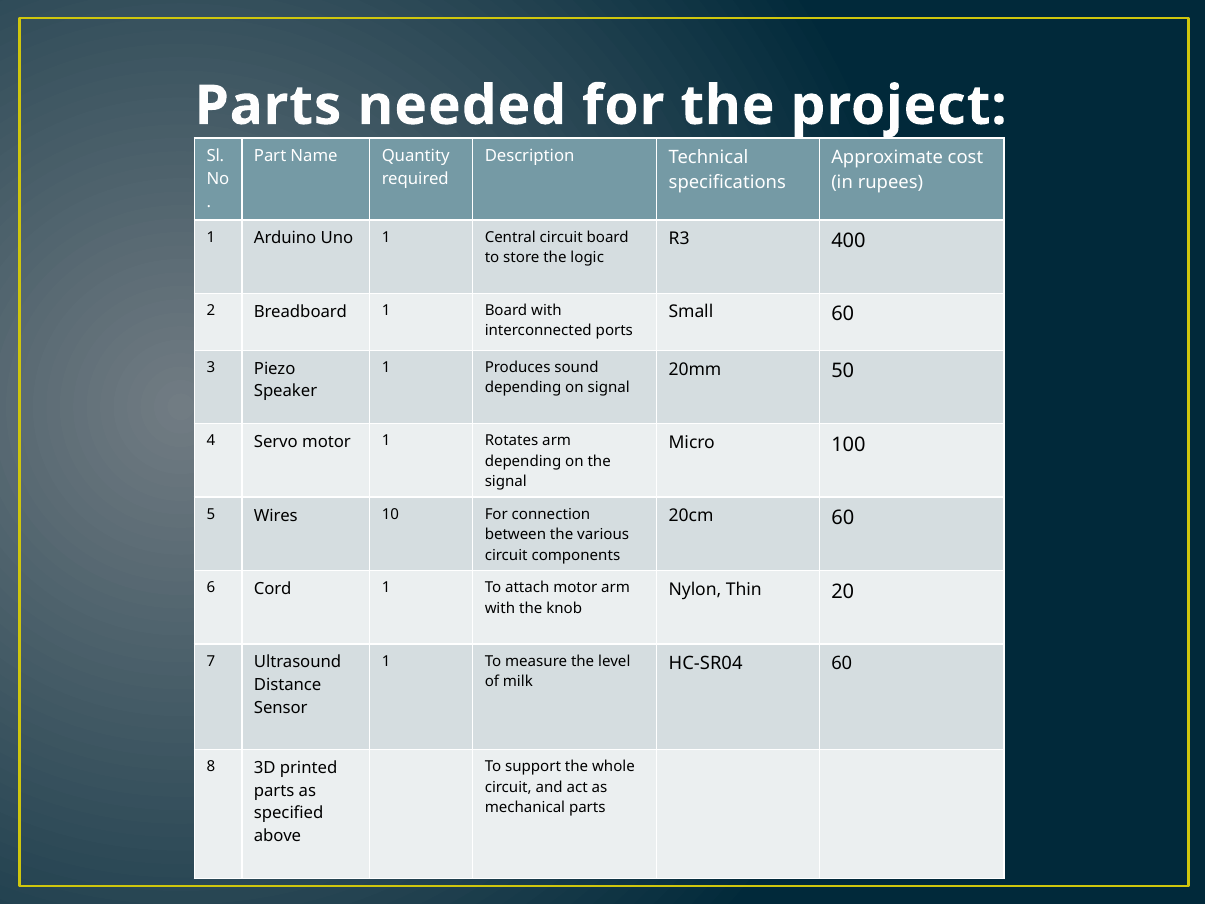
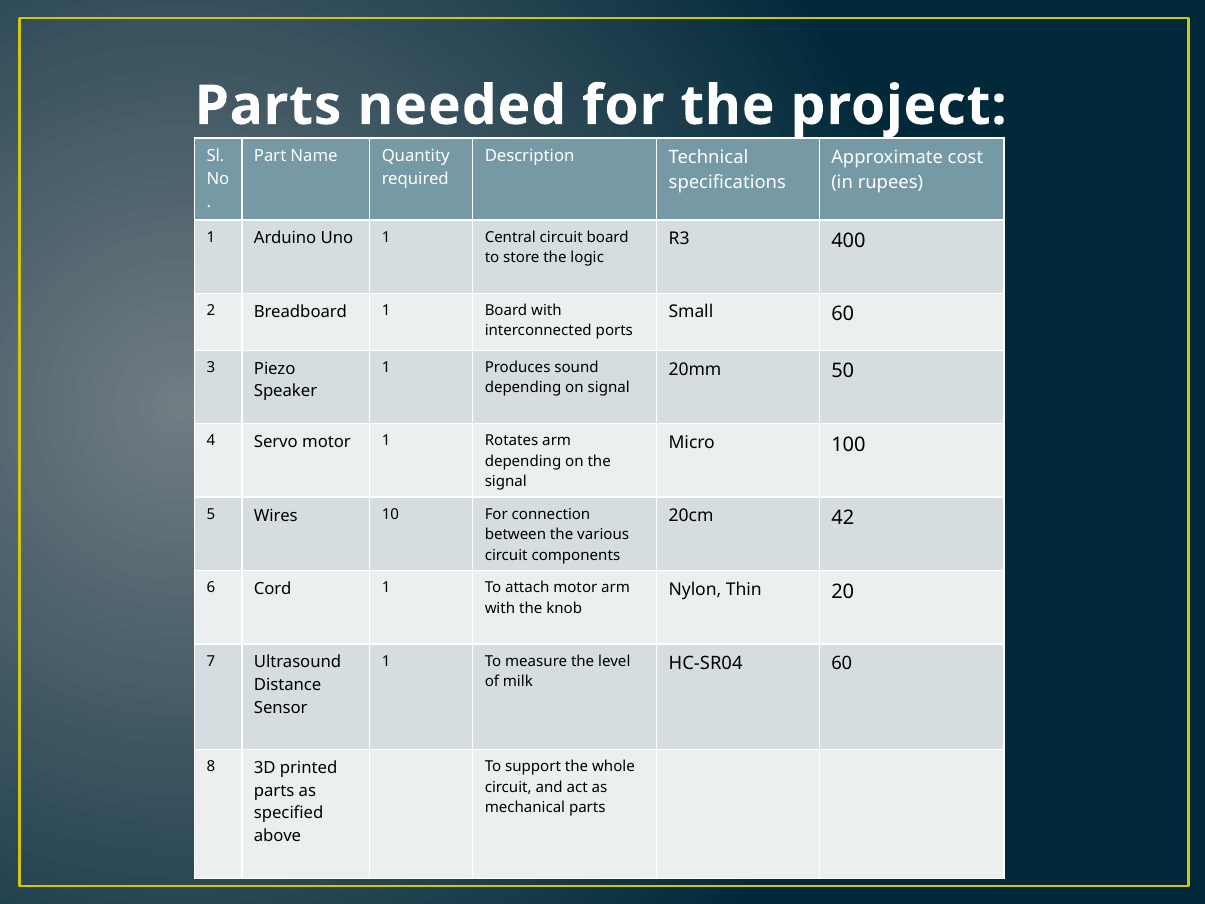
20cm 60: 60 -> 42
